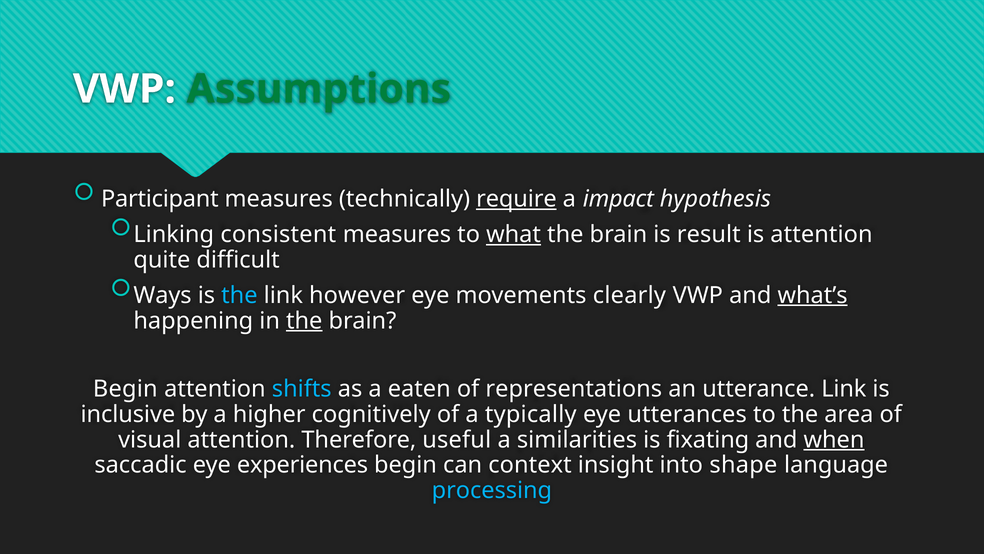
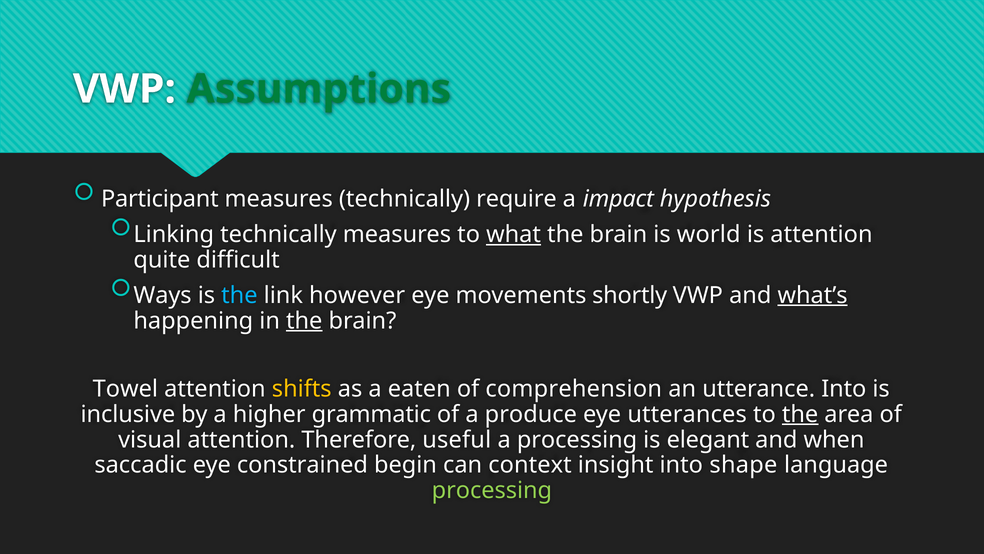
require underline: present -> none
Linking consistent: consistent -> technically
result: result -> world
clearly: clearly -> shortly
Begin at (125, 388): Begin -> Towel
shifts colour: light blue -> yellow
representations: representations -> comprehension
utterance Link: Link -> Into
cognitively: cognitively -> grammatic
typically: typically -> produce
the at (800, 414) underline: none -> present
a similarities: similarities -> processing
fixating: fixating -> elegant
when underline: present -> none
experiences: experiences -> constrained
processing at (492, 490) colour: light blue -> light green
